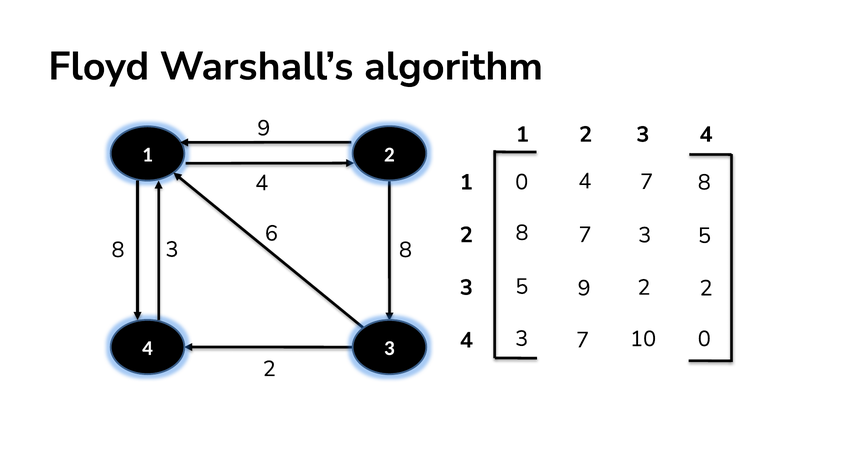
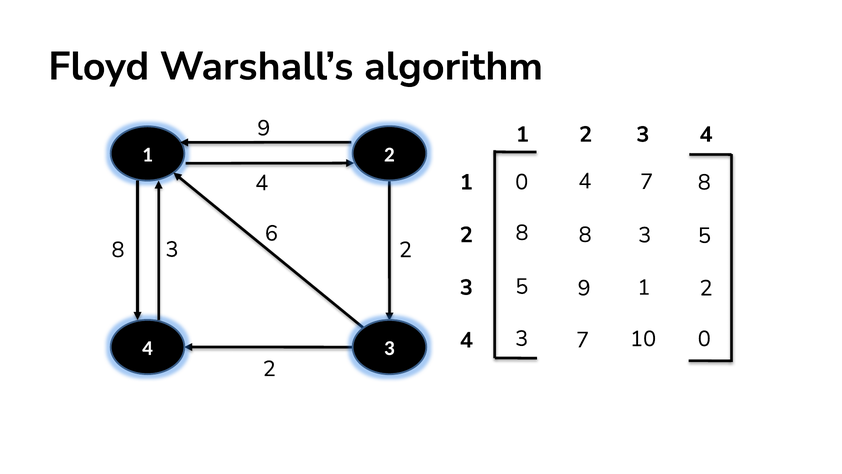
7 at (585, 235): 7 -> 8
8 at (405, 250): 8 -> 2
5 2: 2 -> 1
